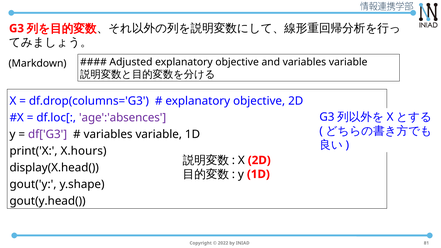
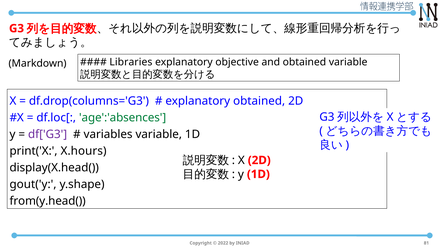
Adjusted: Adjusted -> Libraries
and variables: variables -> obtained
objective at (259, 101): objective -> obtained
age':'absences colour: purple -> green
gout(y.head(: gout(y.head( -> from(y.head(
